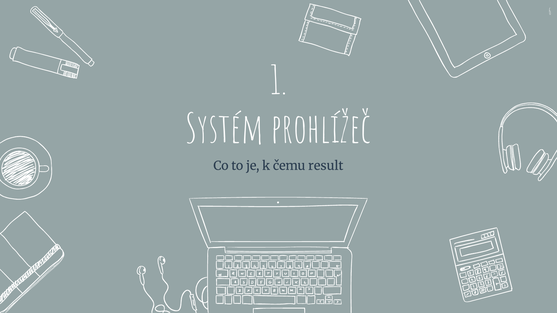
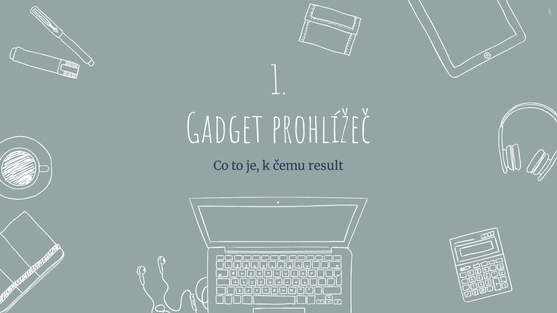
Systém: Systém -> Gadget
